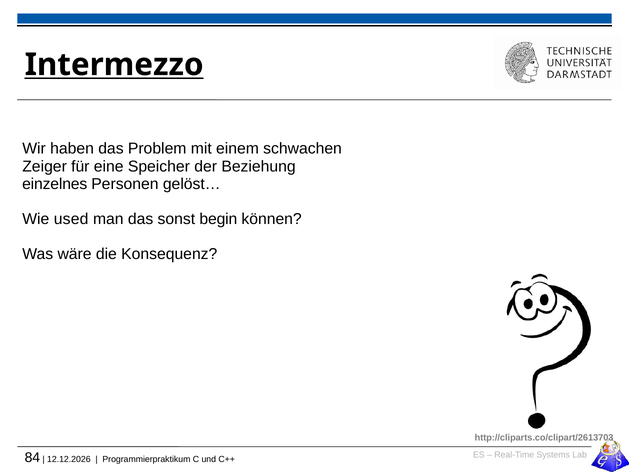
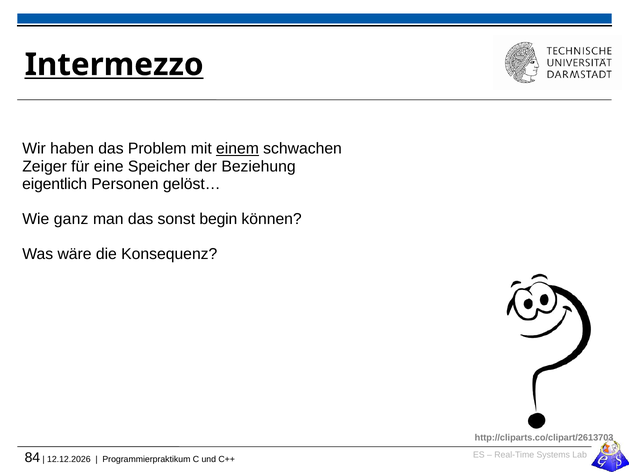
einem underline: none -> present
einzelnes: einzelnes -> eigentlich
used: used -> ganz
